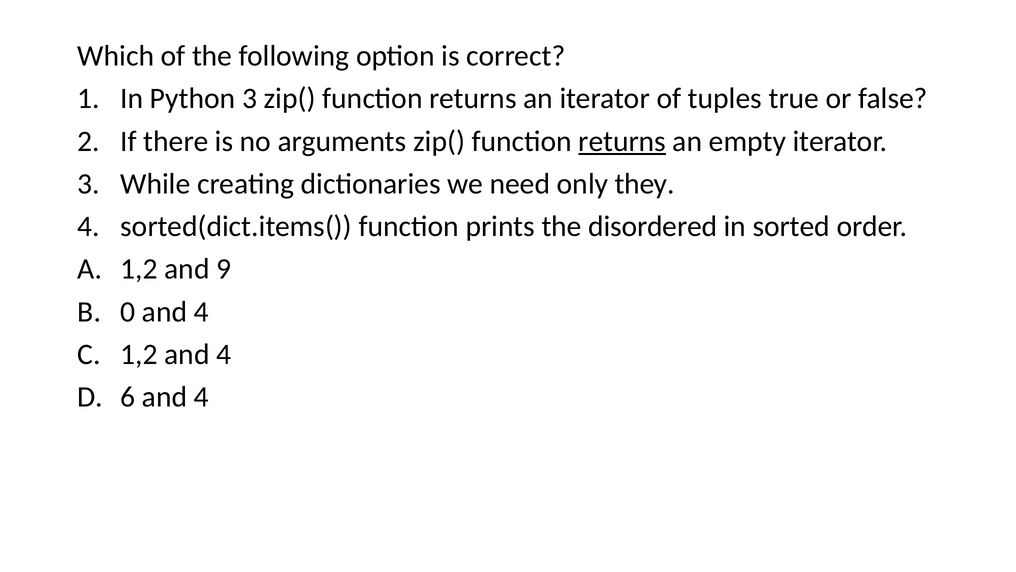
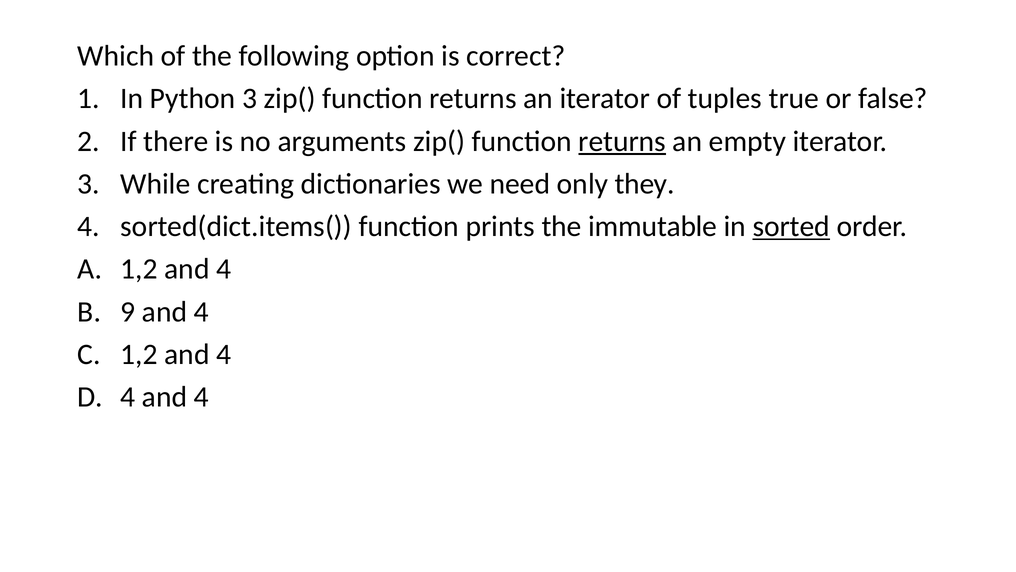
disordered: disordered -> immutable
sorted underline: none -> present
9 at (224, 269): 9 -> 4
0: 0 -> 9
6 at (128, 397): 6 -> 4
